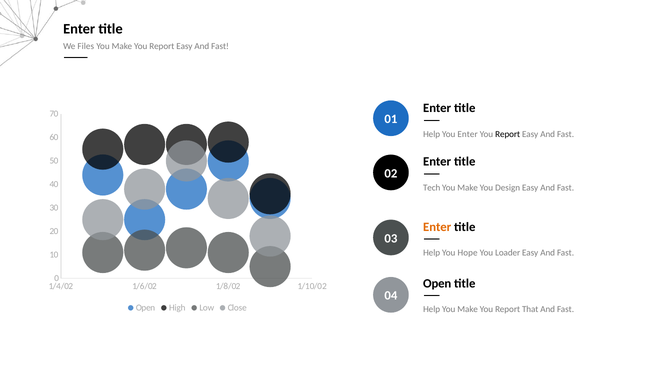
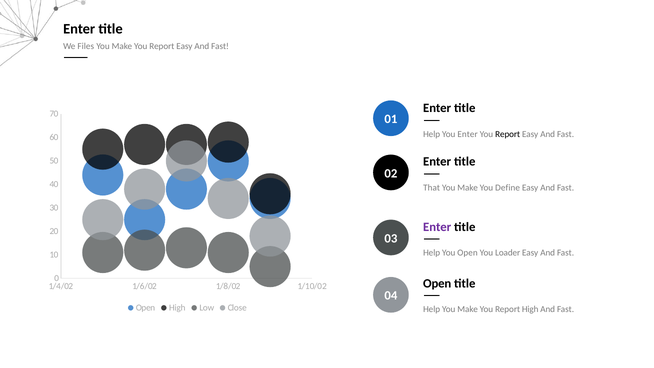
Tech: Tech -> That
Design: Design -> Define
Enter at (437, 227) colour: orange -> purple
You Hope: Hope -> Open
Report That: That -> High
